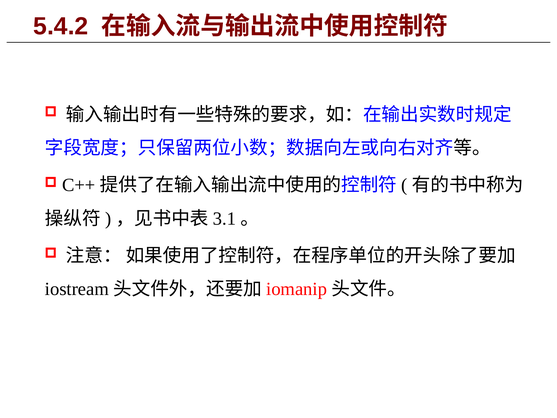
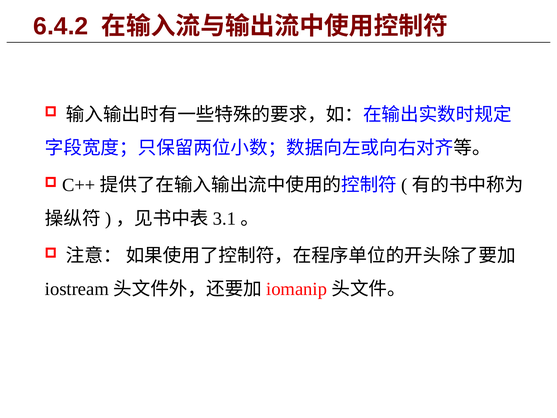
5.4.2: 5.4.2 -> 6.4.2
